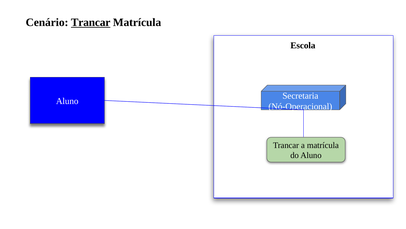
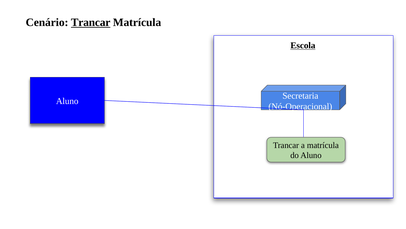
Escola underline: none -> present
